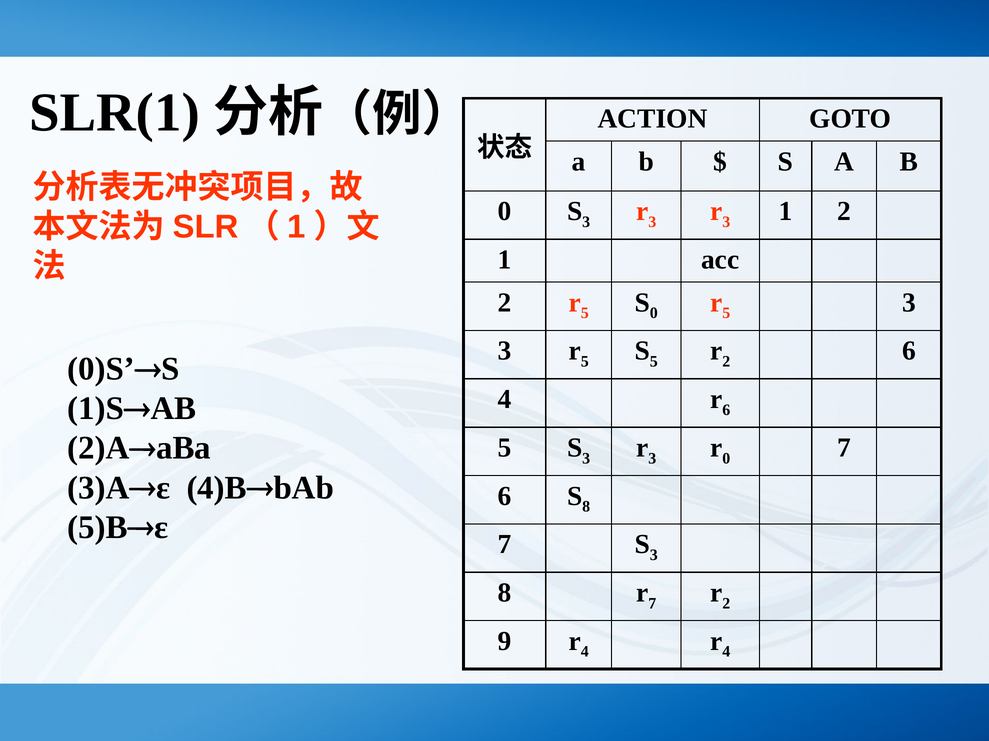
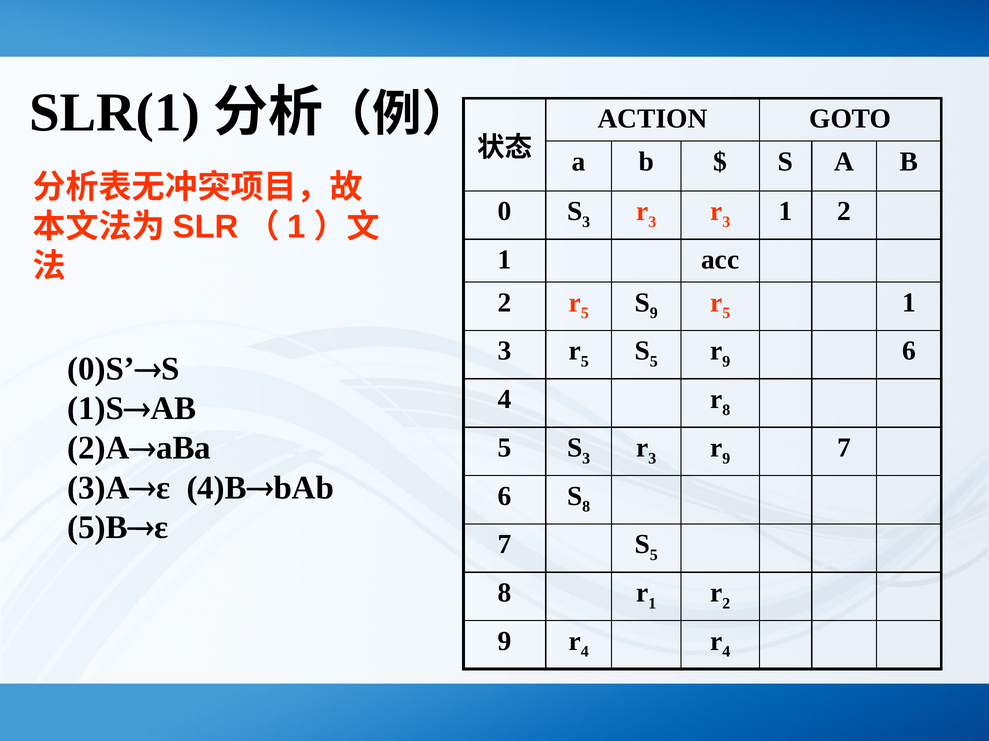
S 0: 0 -> 9
5 3: 3 -> 1
2 at (726, 362): 2 -> 9
6 at (726, 410): 6 -> 8
0 at (726, 459): 0 -> 9
7 S 3: 3 -> 5
7 at (652, 604): 7 -> 1
